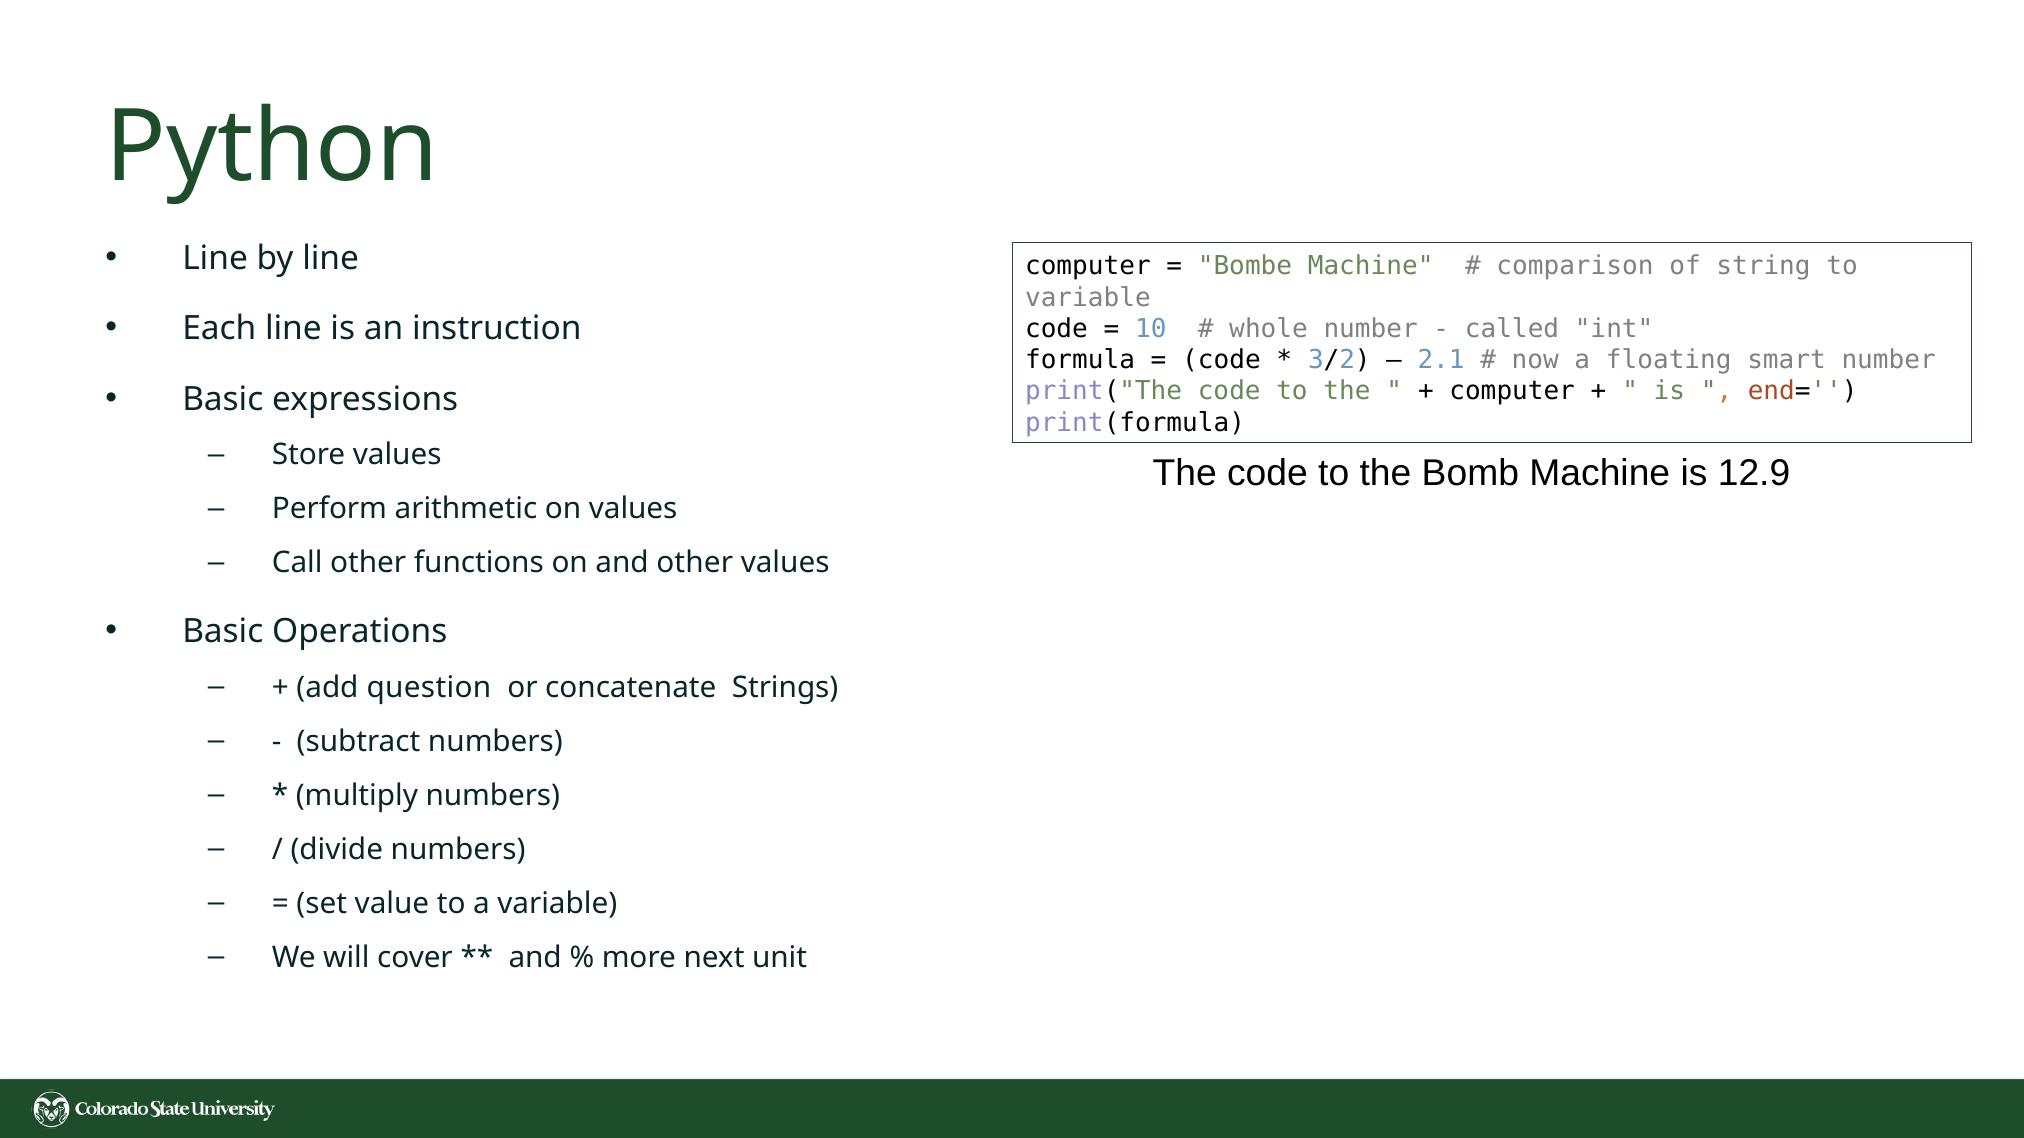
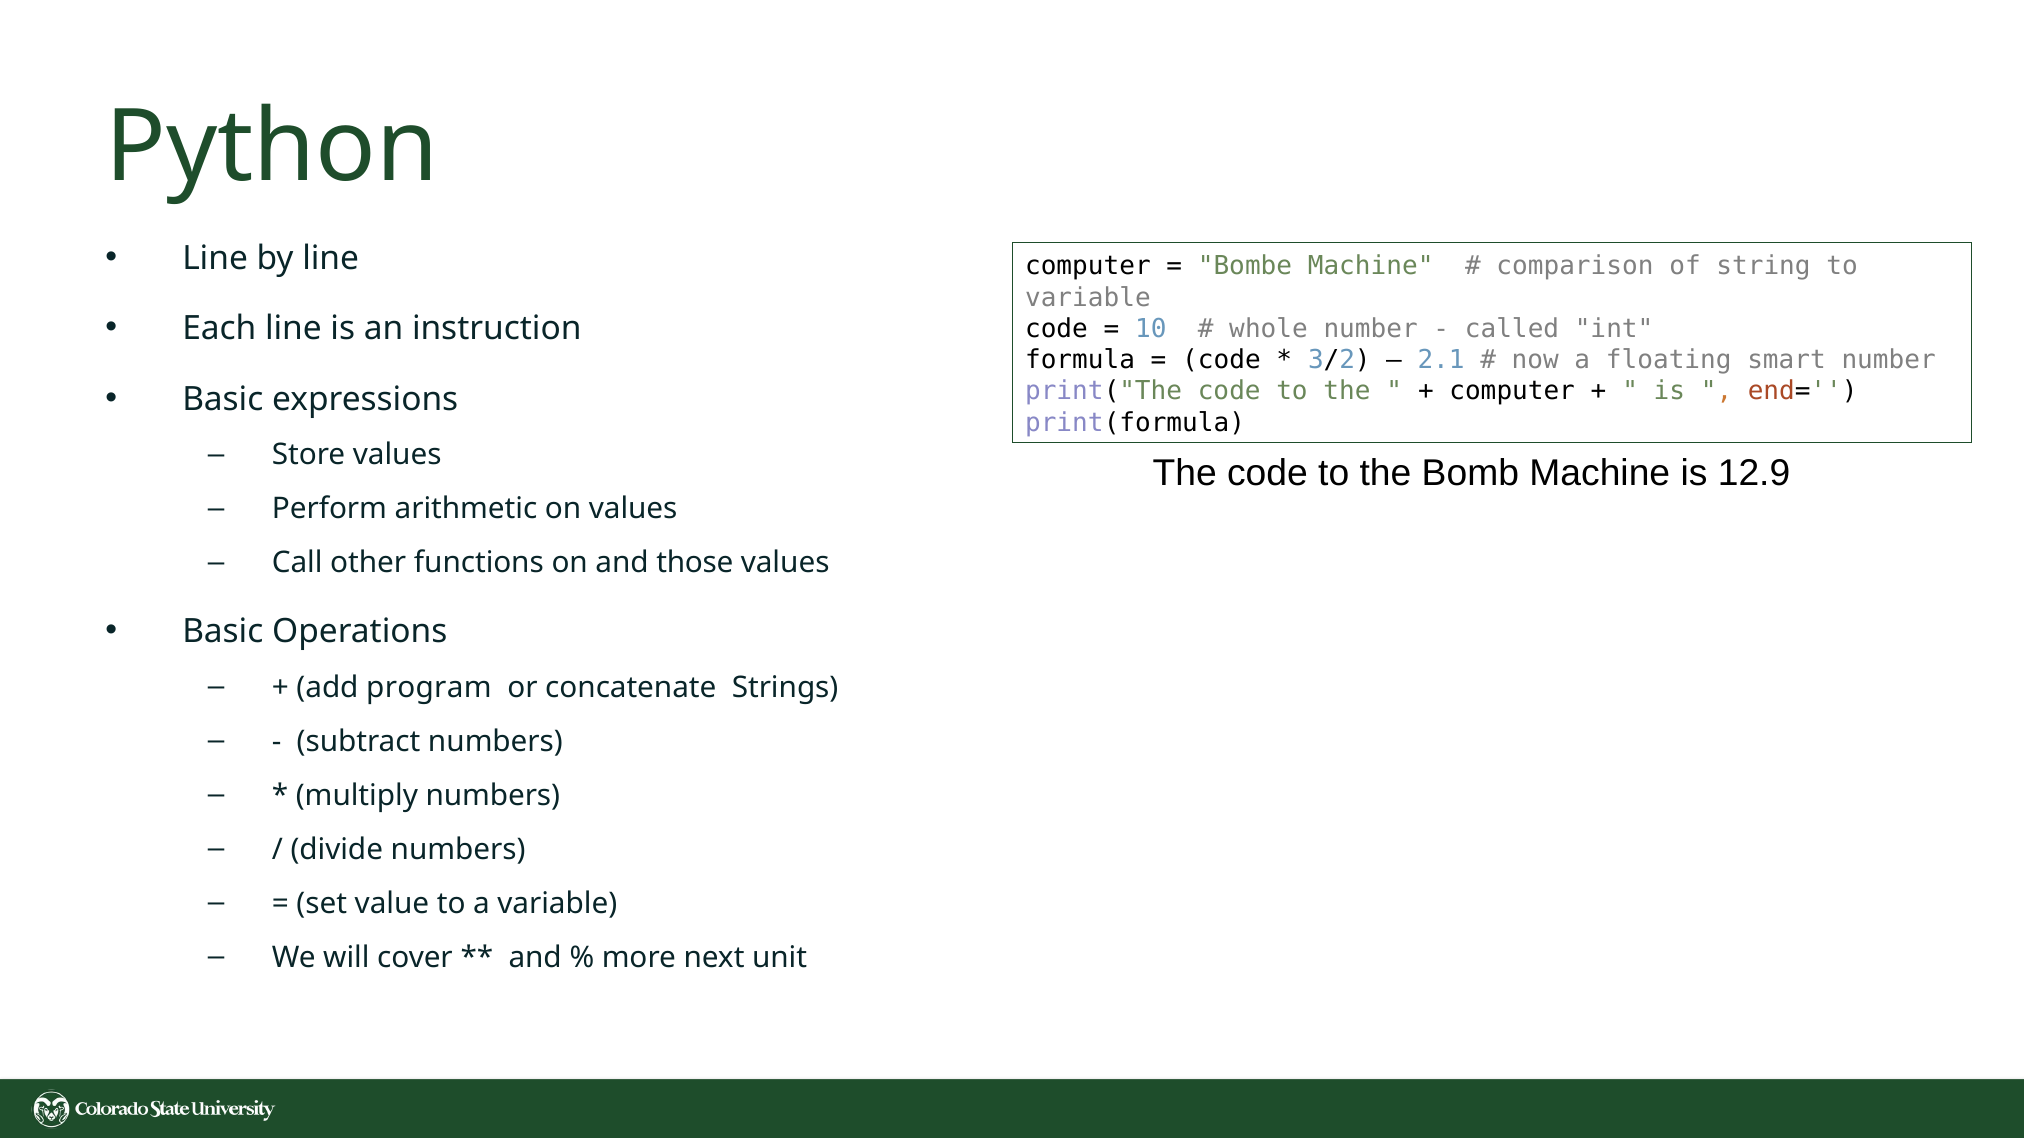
and other: other -> those
question: question -> program
